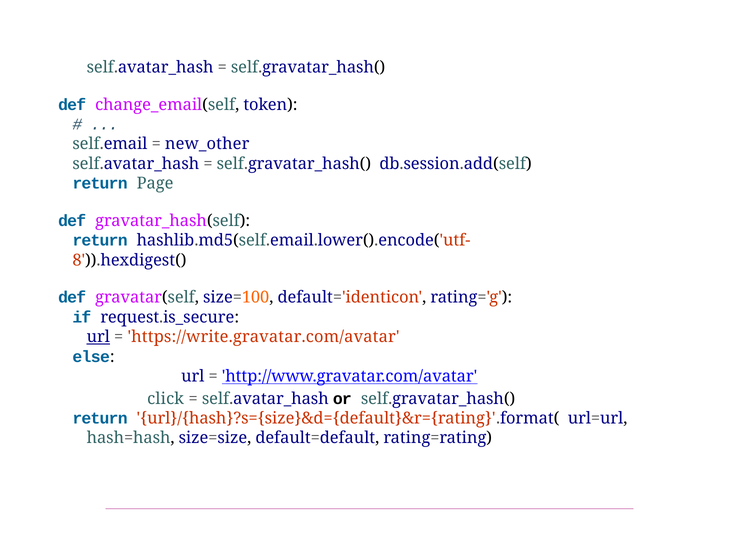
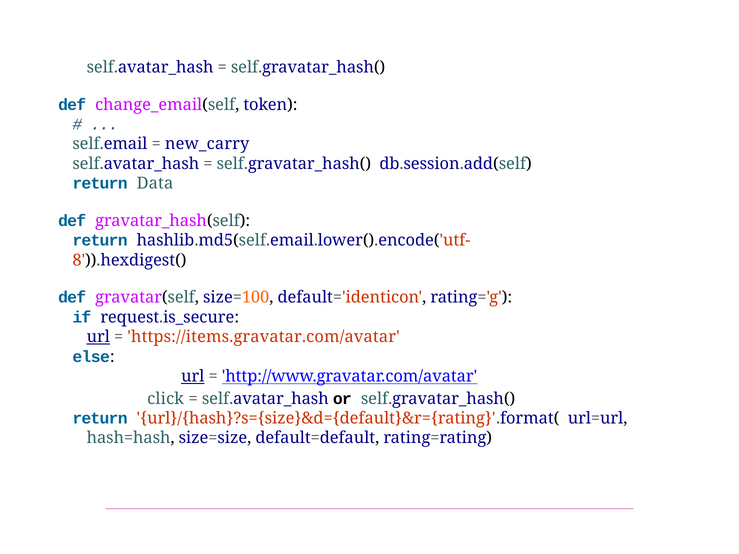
new_other: new_other -> new_carry
Page: Page -> Data
https://write.gravatar.com/avatar: https://write.gravatar.com/avatar -> https://items.gravatar.com/avatar
url at (193, 377) underline: none -> present
